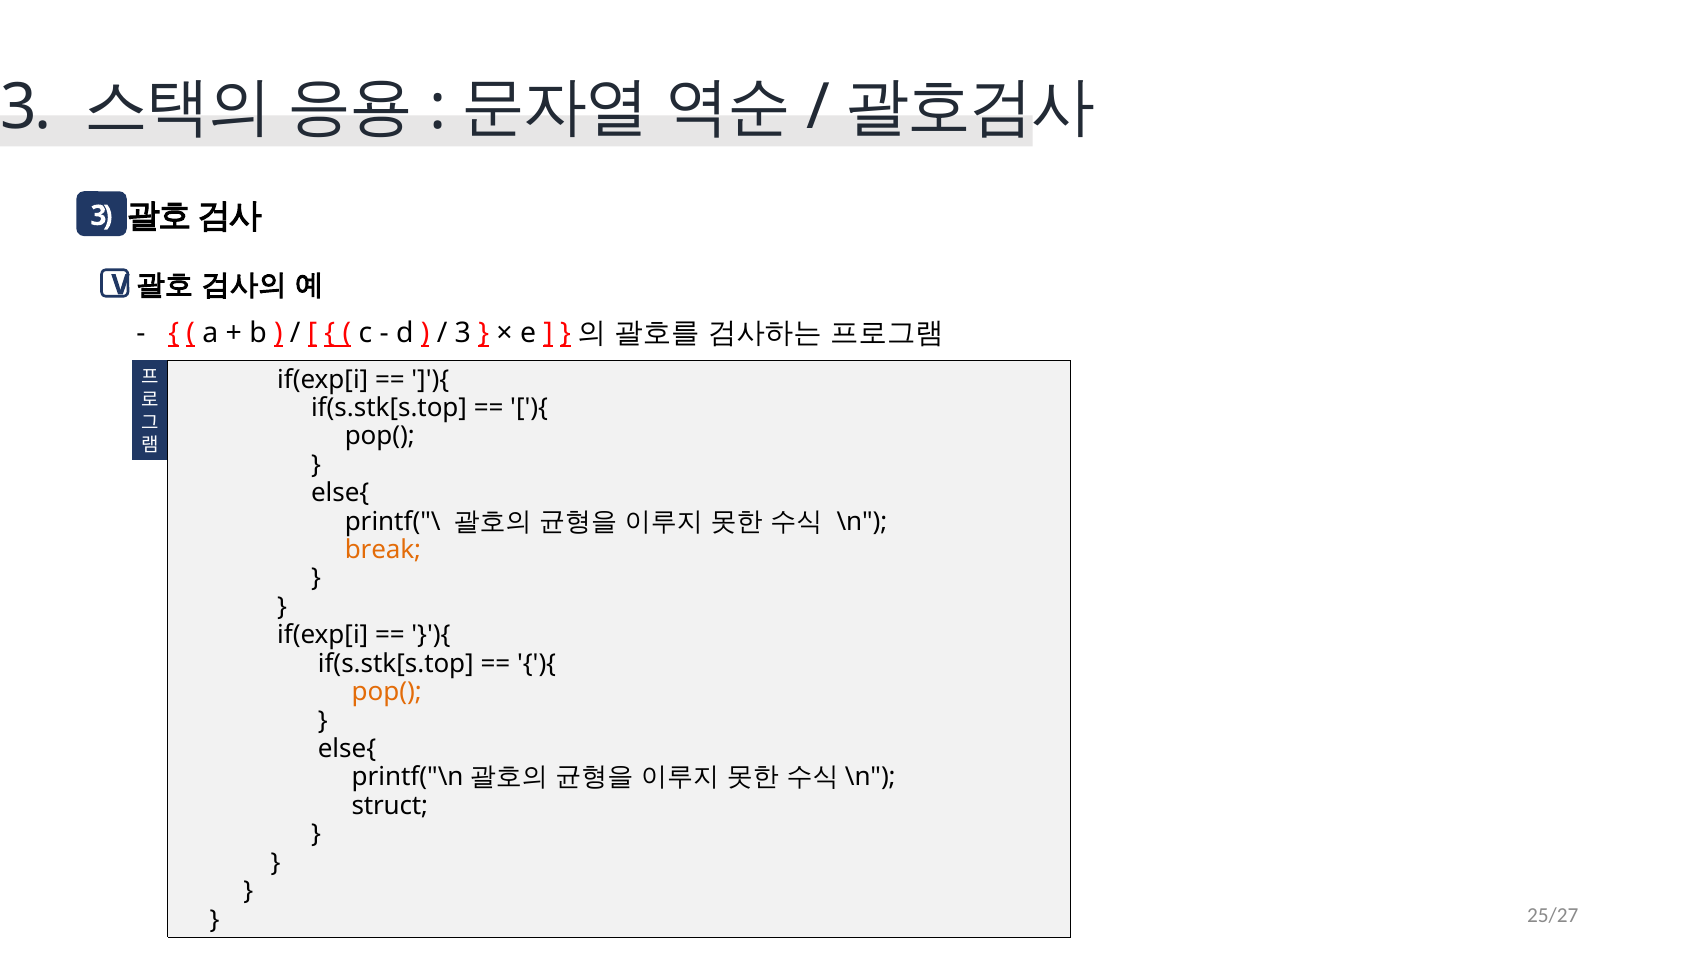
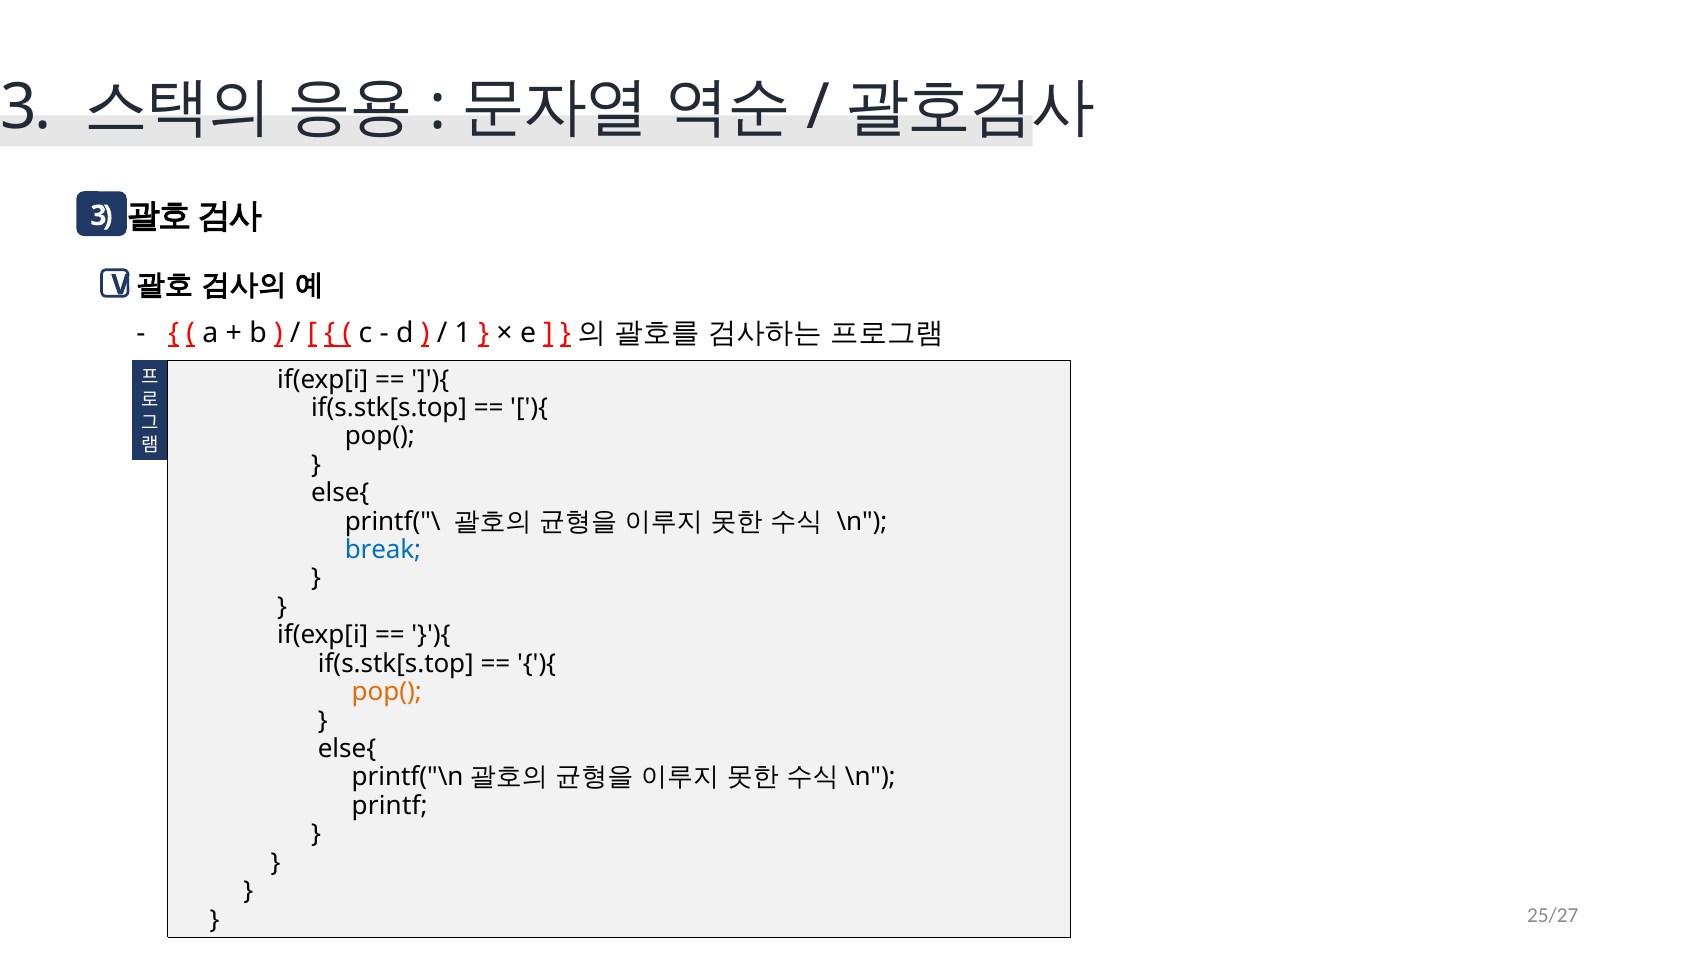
3 at (463, 333): 3 -> 1
break colour: orange -> blue
struct: struct -> printf
